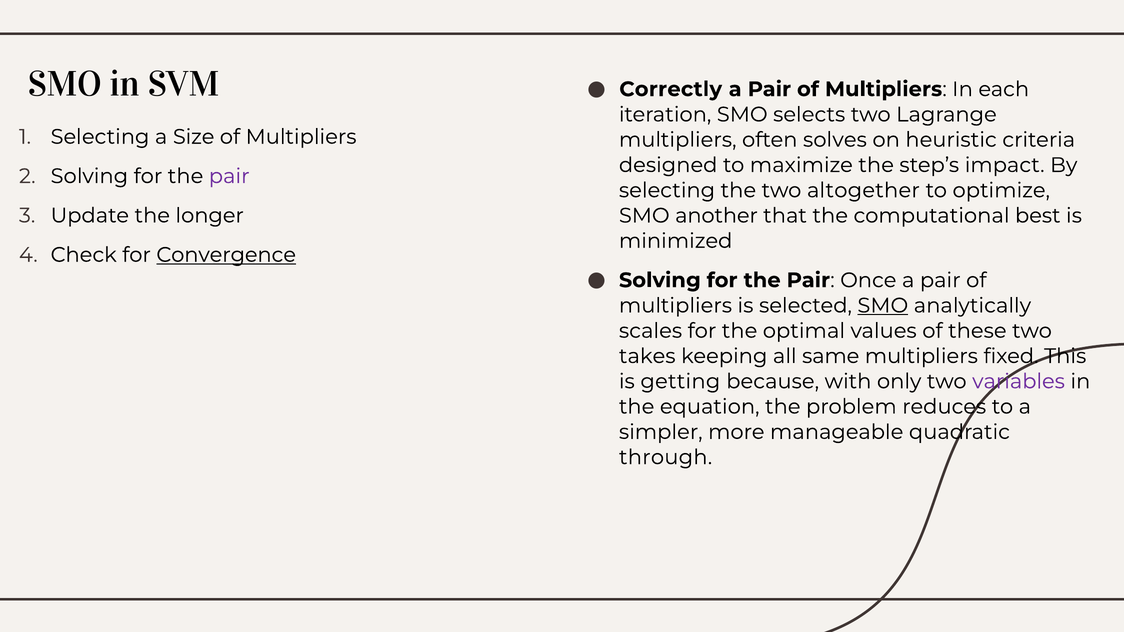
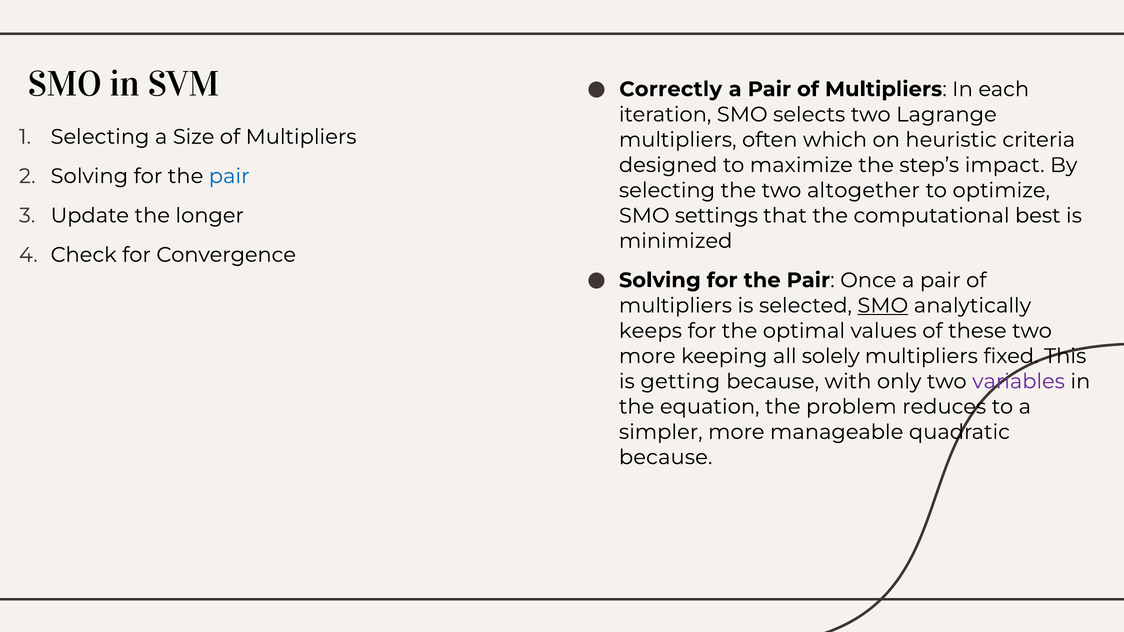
solves: solves -> which
pair at (229, 176) colour: purple -> blue
another: another -> settings
Convergence underline: present -> none
scales: scales -> keeps
takes at (647, 356): takes -> more
same: same -> solely
through at (666, 457): through -> because
